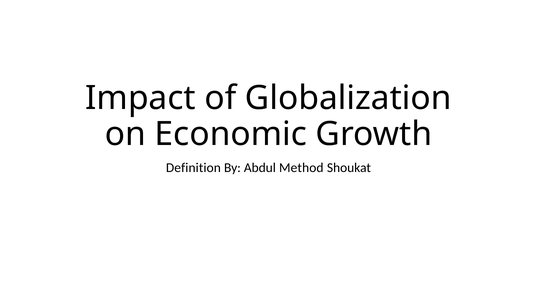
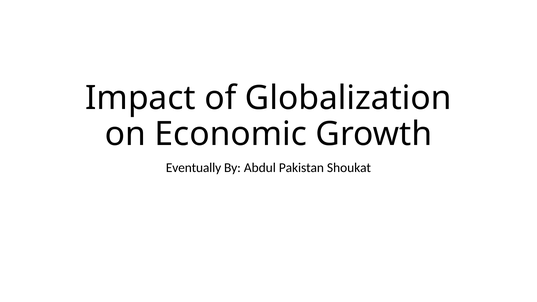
Definition: Definition -> Eventually
Method: Method -> Pakistan
